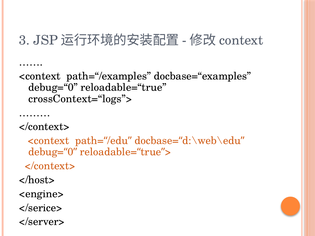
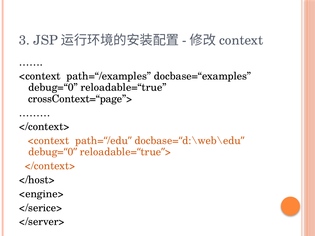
crossContext=“logs”>: crossContext=“logs”> -> crossContext=“page”>
